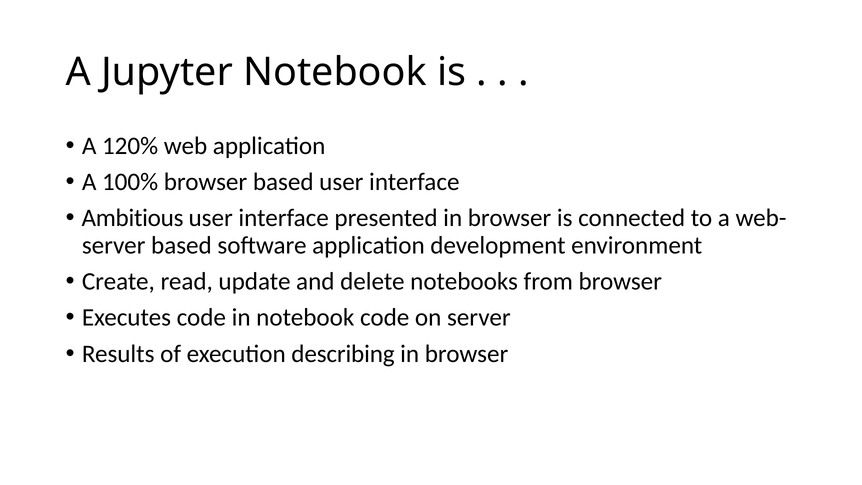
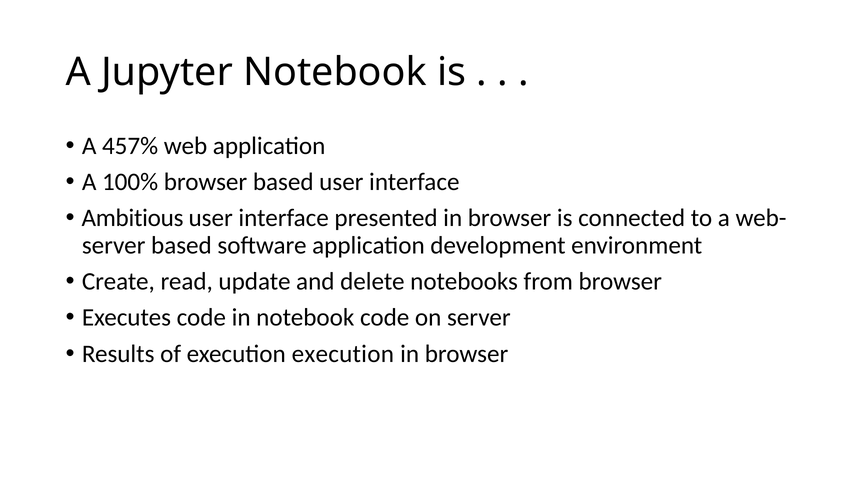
120%: 120% -> 457%
execution describing: describing -> execution
